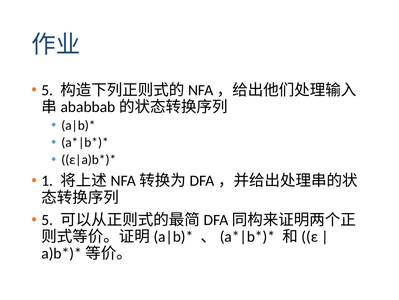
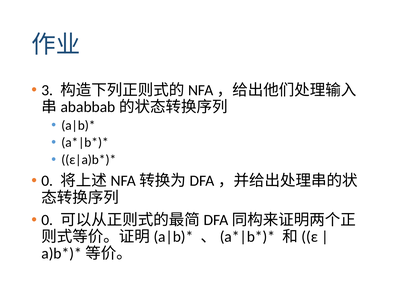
5 at (47, 90): 5 -> 3
1 at (47, 180): 1 -> 0
5 at (47, 219): 5 -> 0
